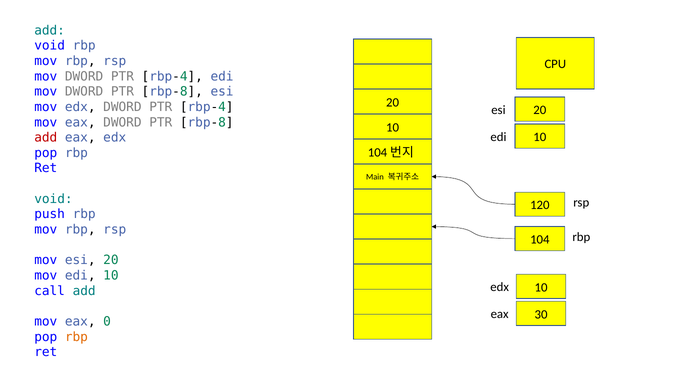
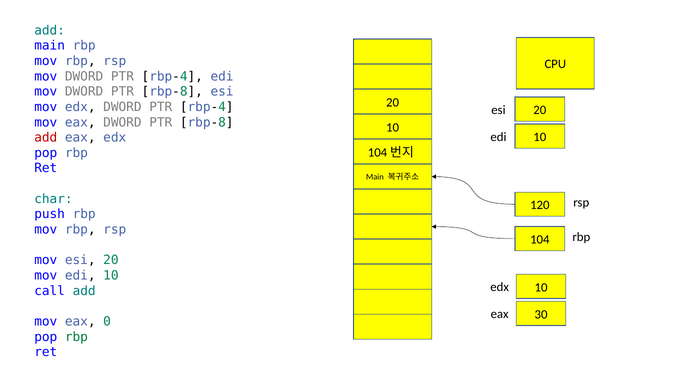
void at (50, 46): void -> main
void at (53, 199): void -> char
rbp at (76, 337) colour: orange -> green
